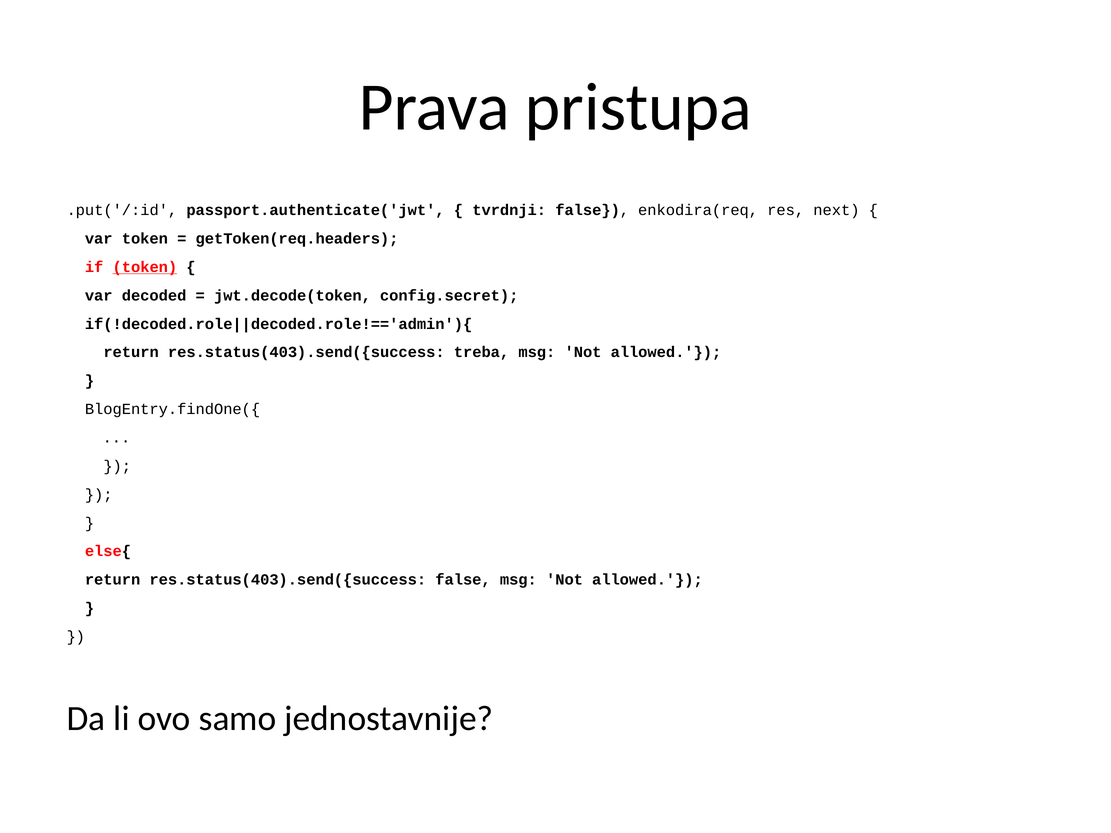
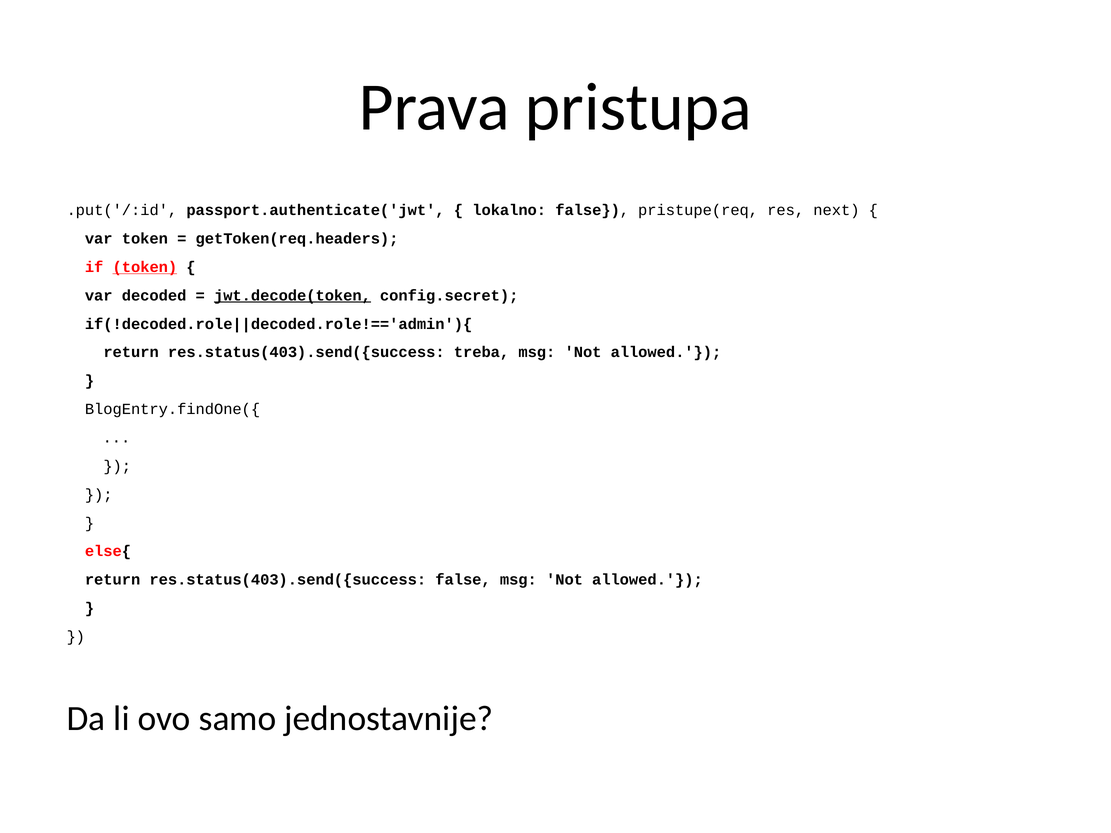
tvrdnji: tvrdnji -> lokalno
enkodira(req: enkodira(req -> pristupe(req
jwt.decode(token underline: none -> present
